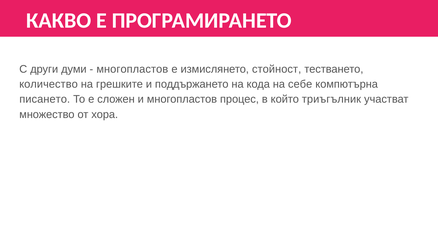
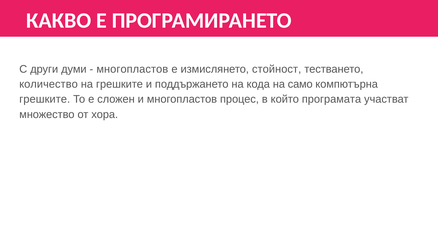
себе: себе -> само
писането at (45, 99): писането -> грешките
триъгълник: триъгълник -> програмата
